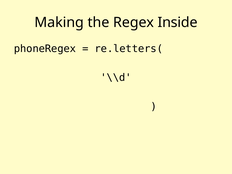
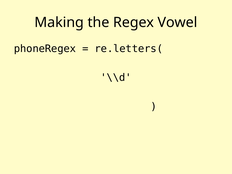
Inside: Inside -> Vowel
